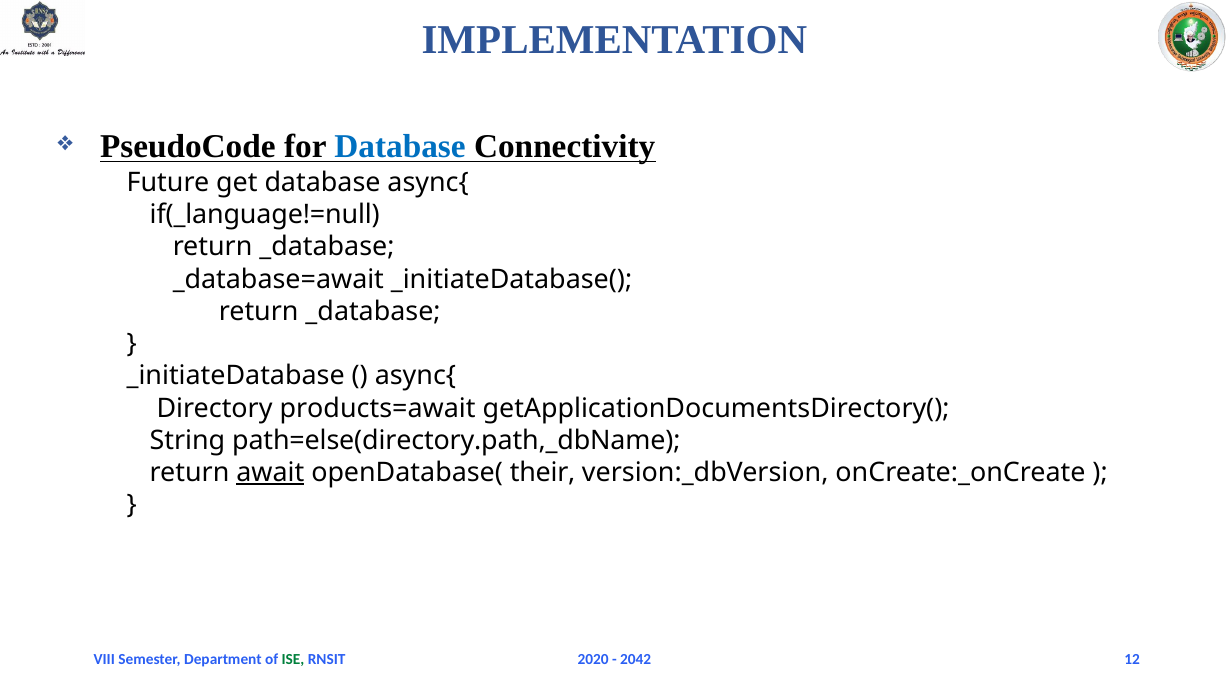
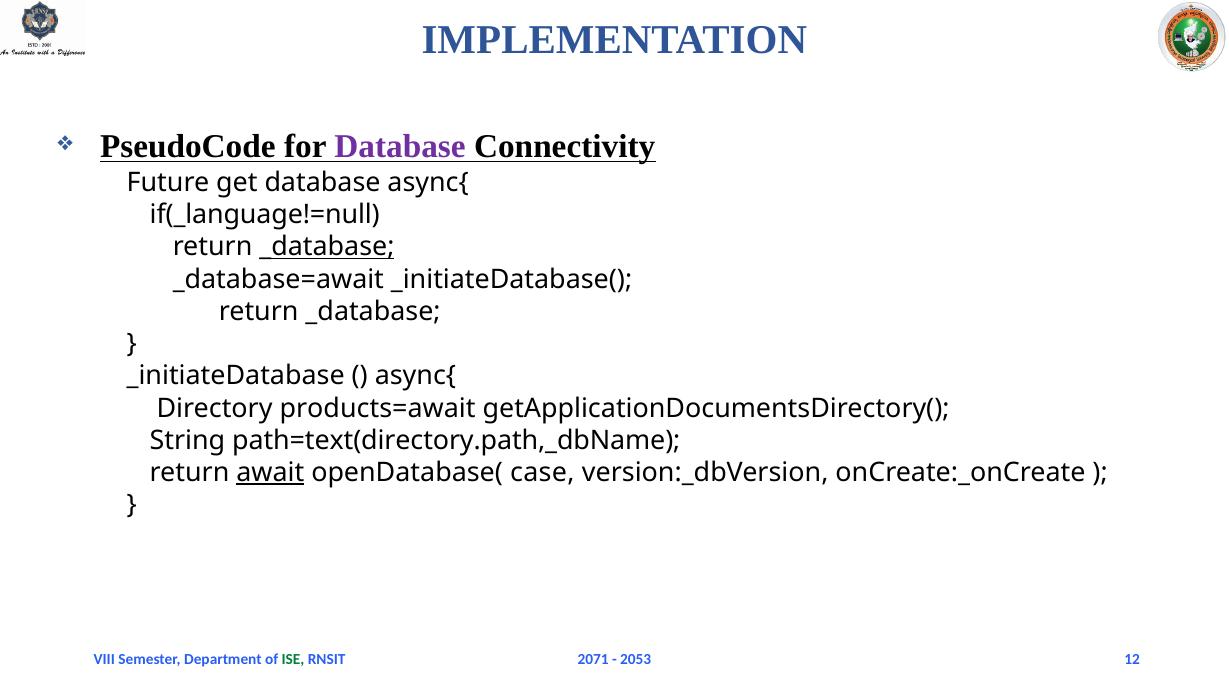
Database at (400, 147) colour: blue -> purple
_database at (327, 247) underline: none -> present
path=else(directory.path,_dbName: path=else(directory.path,_dbName -> path=text(directory.path,_dbName
their: their -> case
2020: 2020 -> 2071
2042: 2042 -> 2053
